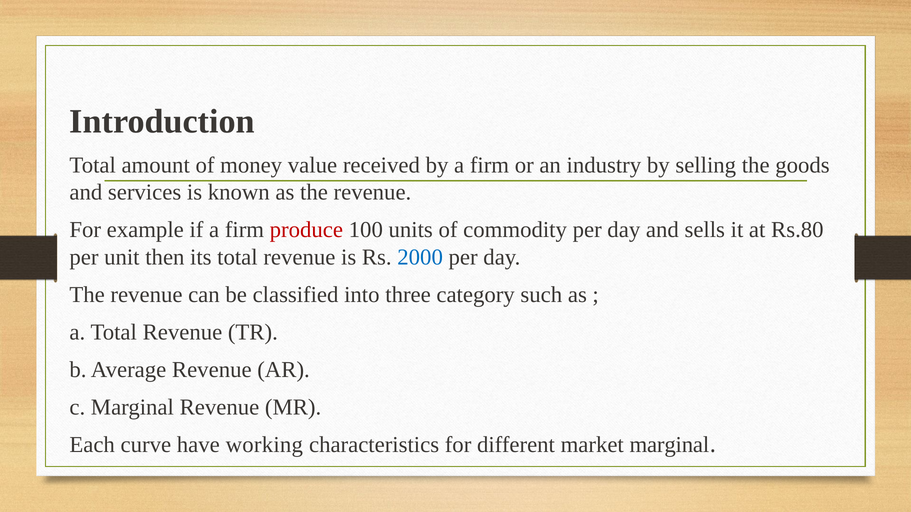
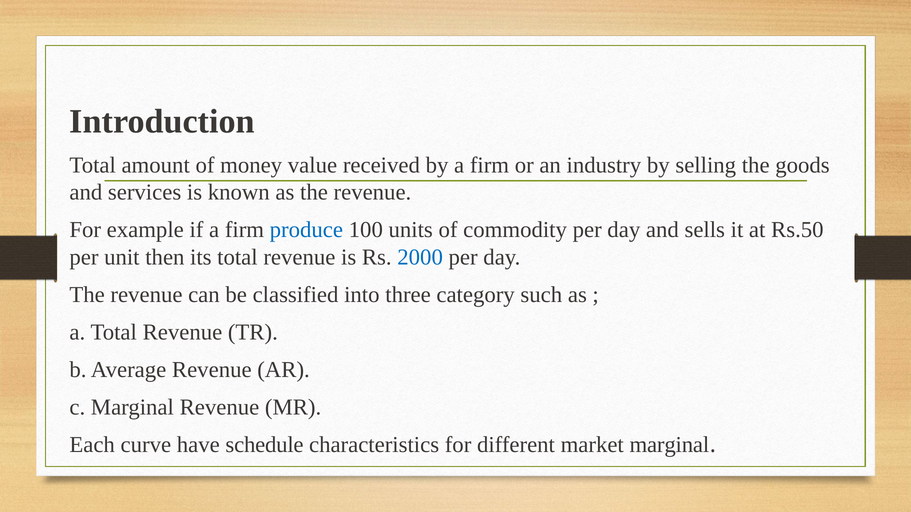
produce colour: red -> blue
Rs.80: Rs.80 -> Rs.50
working: working -> schedule
